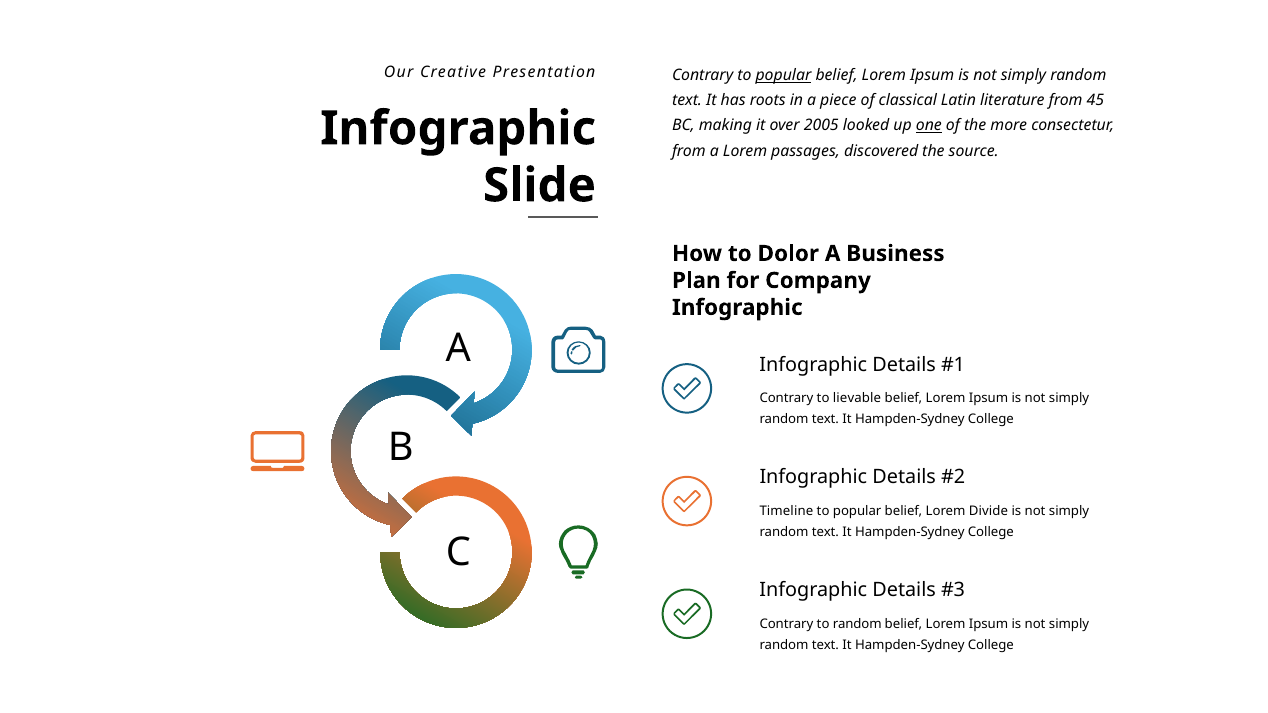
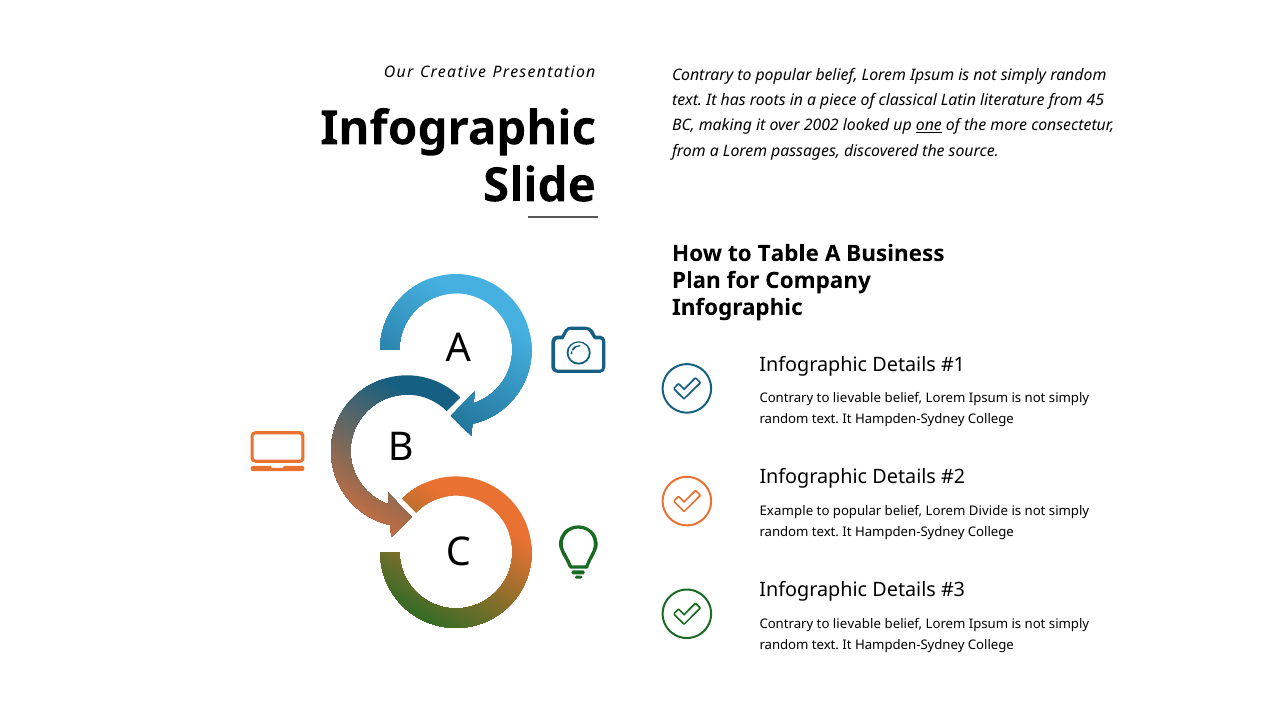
popular at (783, 76) underline: present -> none
2005: 2005 -> 2002
Dolor: Dolor -> Table
Timeline: Timeline -> Example
random at (857, 624): random -> lievable
